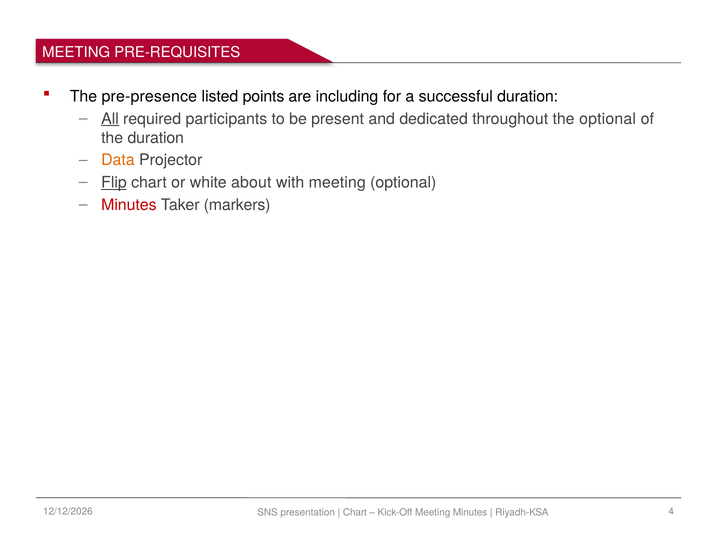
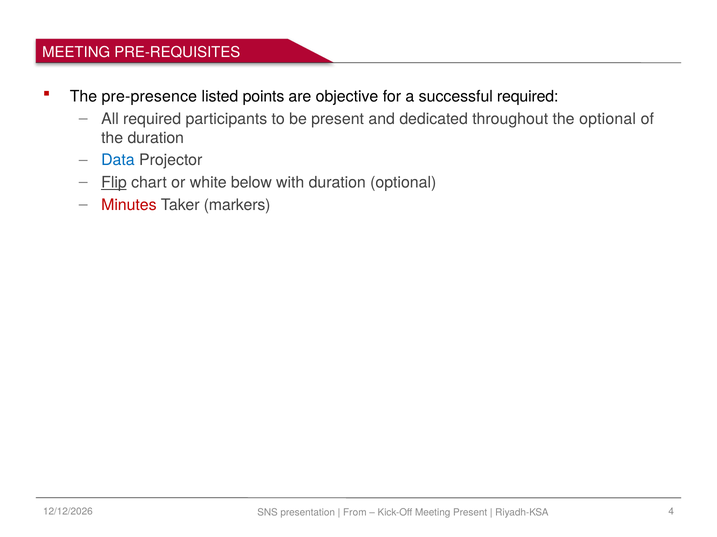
including: including -> objective
successful duration: duration -> required
All underline: present -> none
Data colour: orange -> blue
about: about -> below
with meeting: meeting -> duration
Chart at (355, 513): Chart -> From
Meeting Minutes: Minutes -> Present
